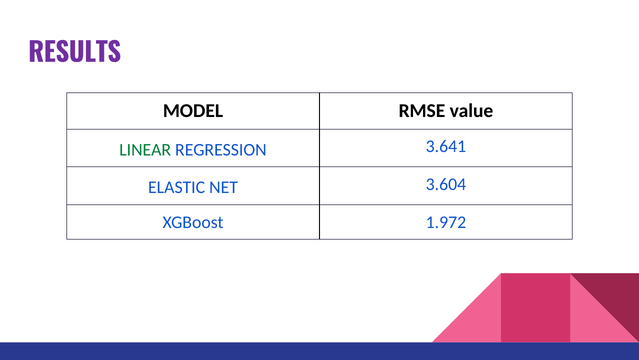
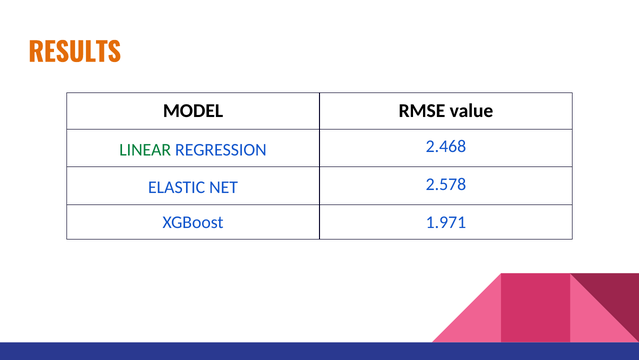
RESULTS colour: purple -> orange
3.641: 3.641 -> 2.468
3.604: 3.604 -> 2.578
1.972: 1.972 -> 1.971
